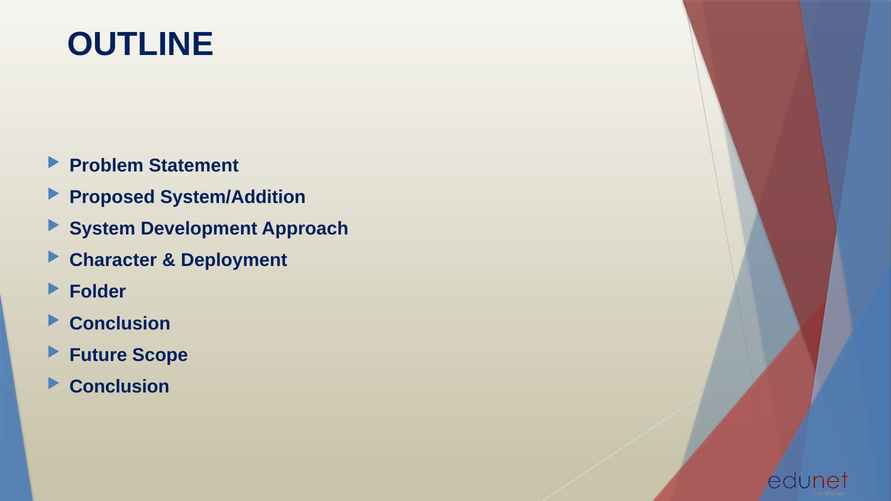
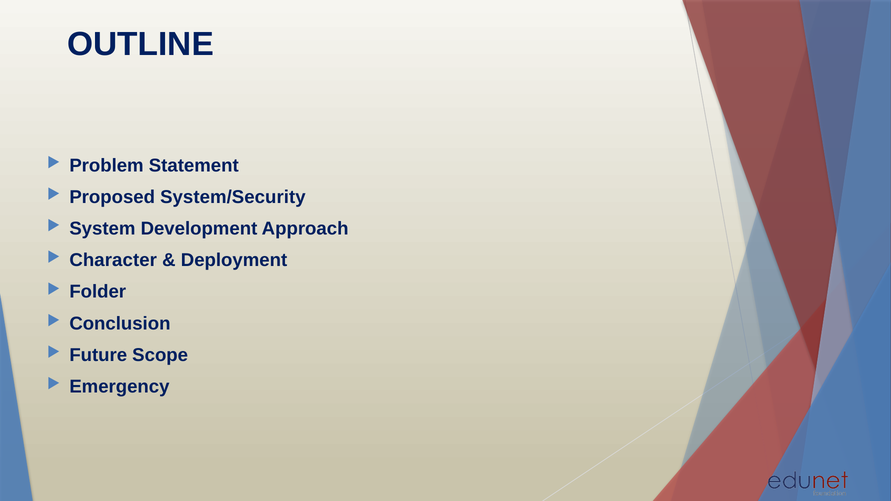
System/Addition: System/Addition -> System/Security
Conclusion at (119, 387): Conclusion -> Emergency
